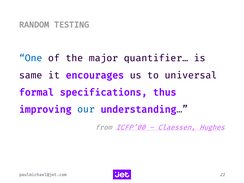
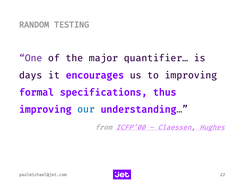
One colour: blue -> purple
same: same -> days
to universal: universal -> improving
